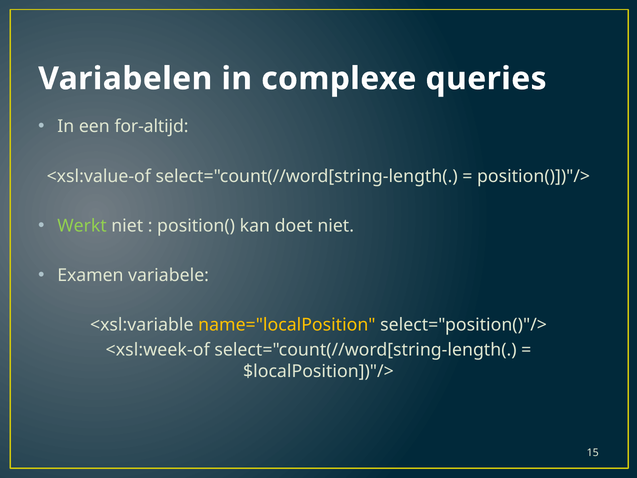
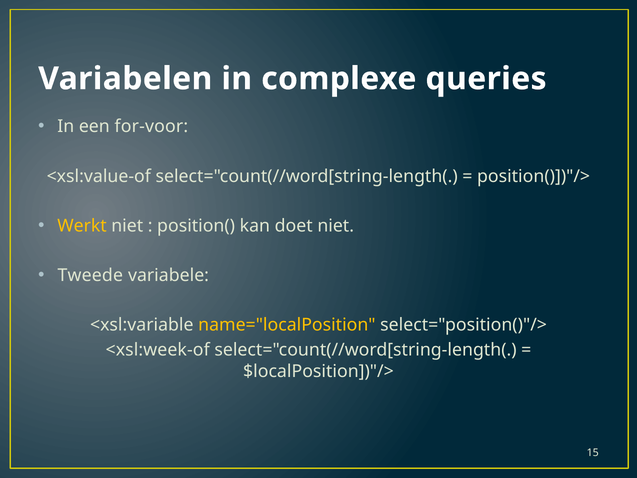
for-altijd: for-altijd -> for-voor
Werkt colour: light green -> yellow
Examen: Examen -> Tweede
